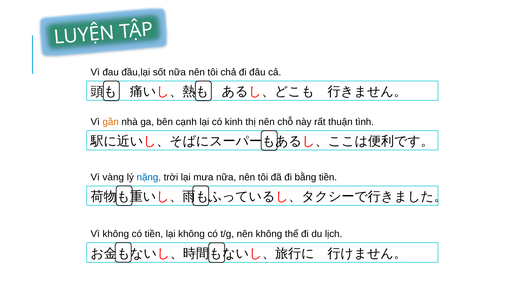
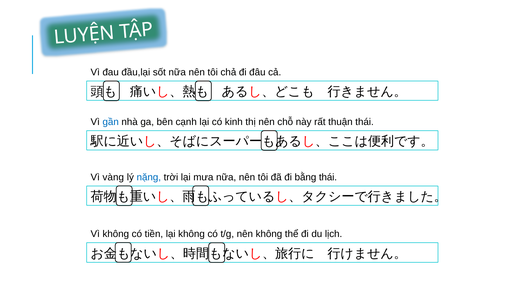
gần colour: orange -> blue
thuận tình: tình -> thái
bằng tiền: tiền -> thái
